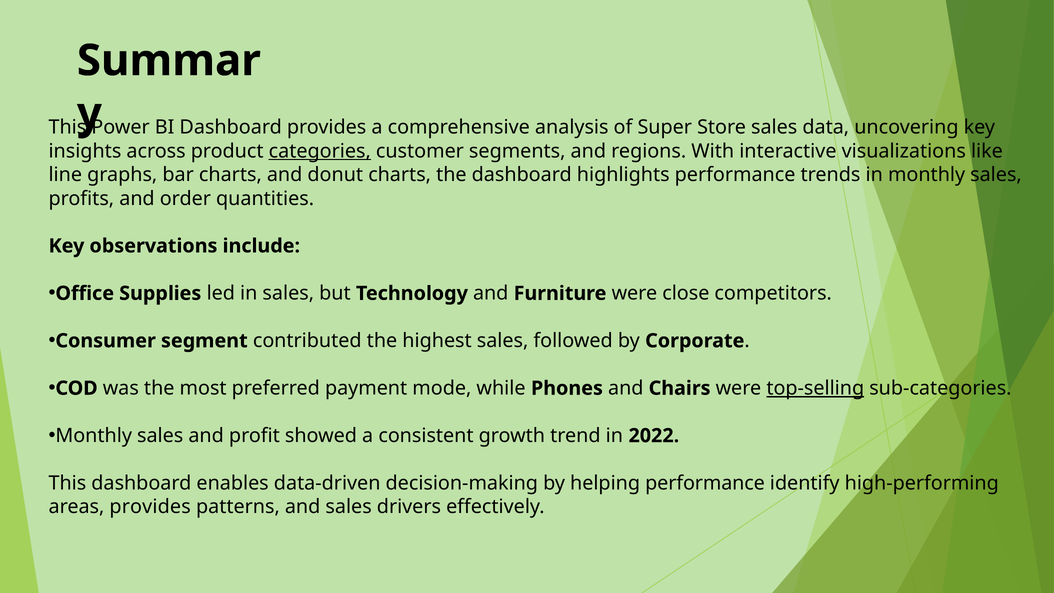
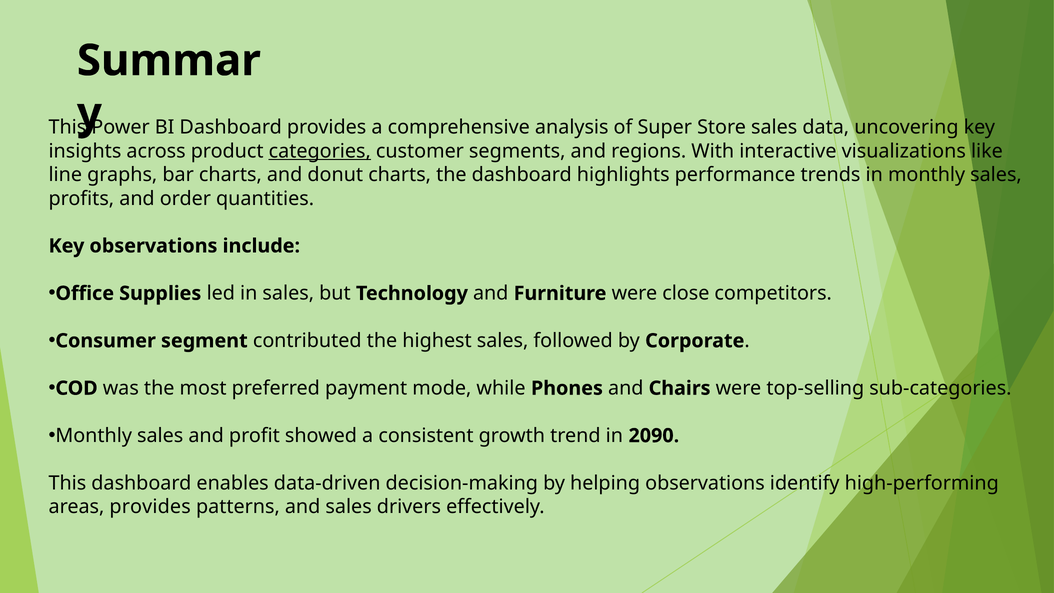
top-selling underline: present -> none
2022: 2022 -> 2090
helping performance: performance -> observations
